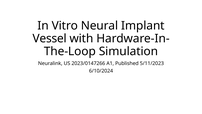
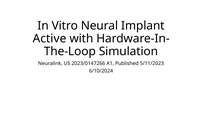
Vessel: Vessel -> Active
